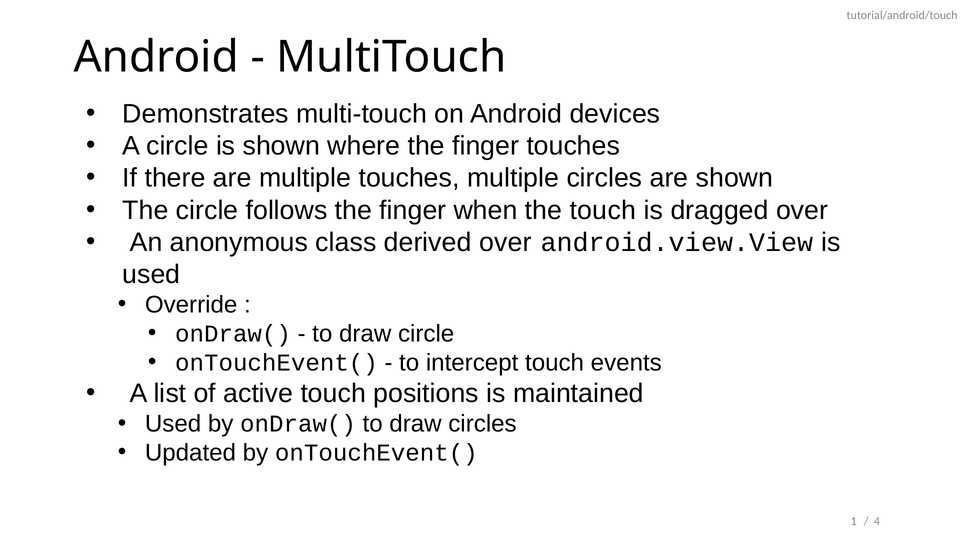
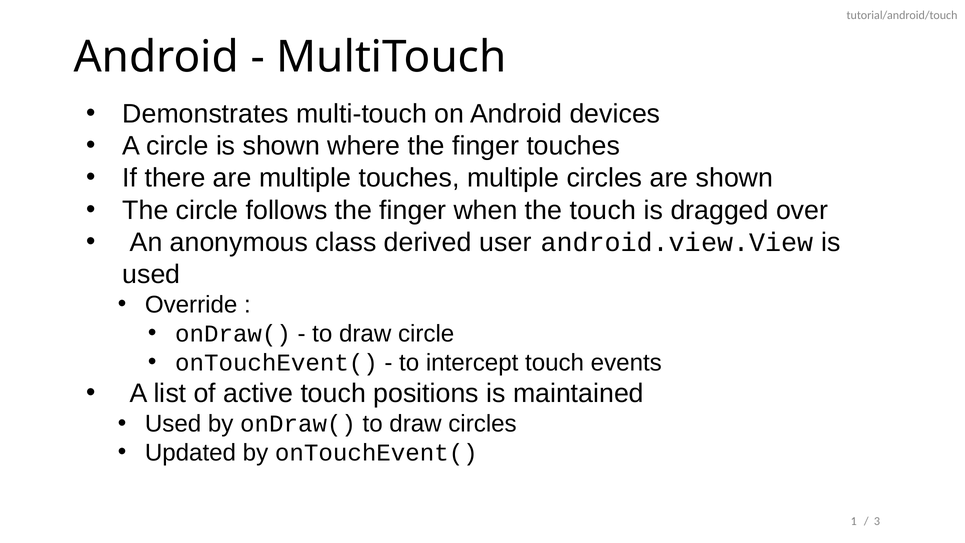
derived over: over -> user
4: 4 -> 3
